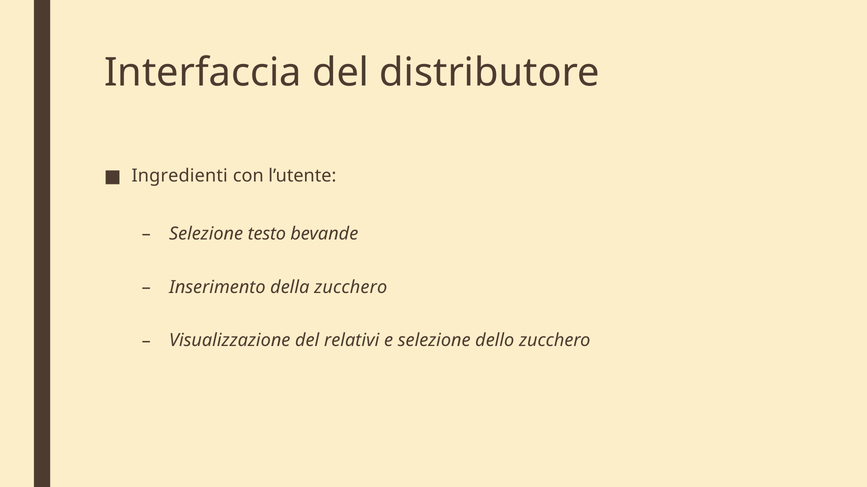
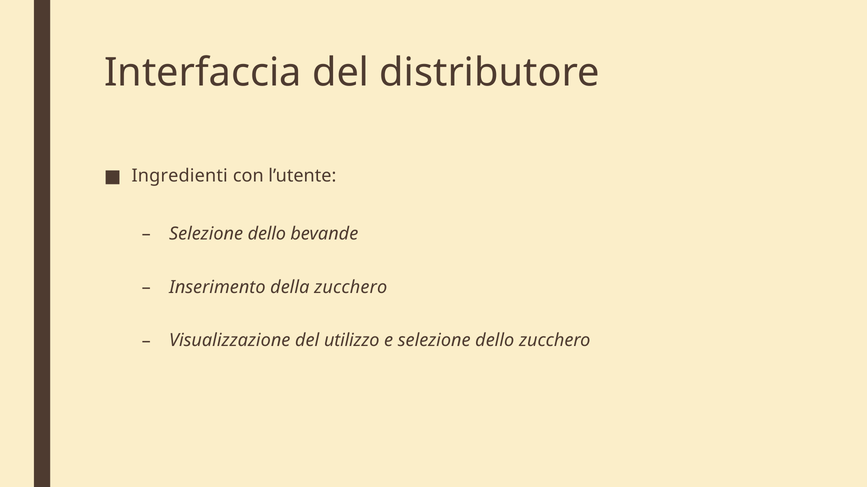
testo at (267, 234): testo -> dello
relativi: relativi -> utilizzo
